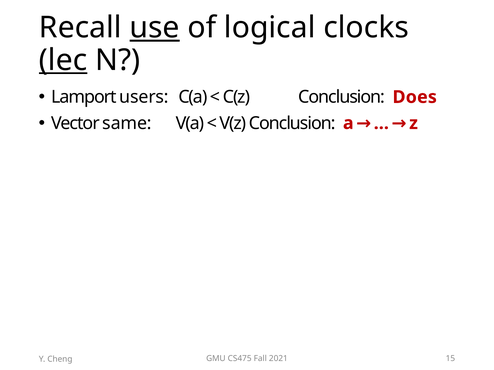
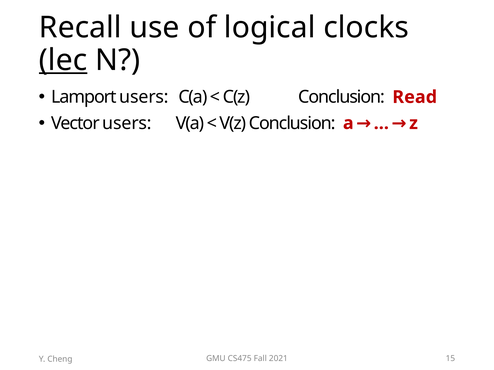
use underline: present -> none
Does: Does -> Read
Vector same: same -> users
